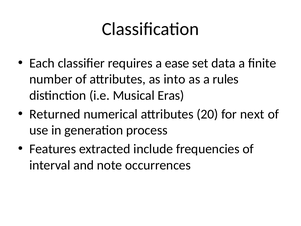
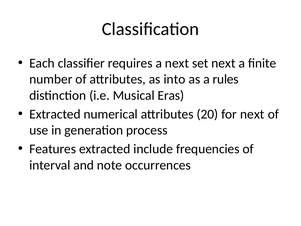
a ease: ease -> next
set data: data -> next
Returned at (55, 114): Returned -> Extracted
